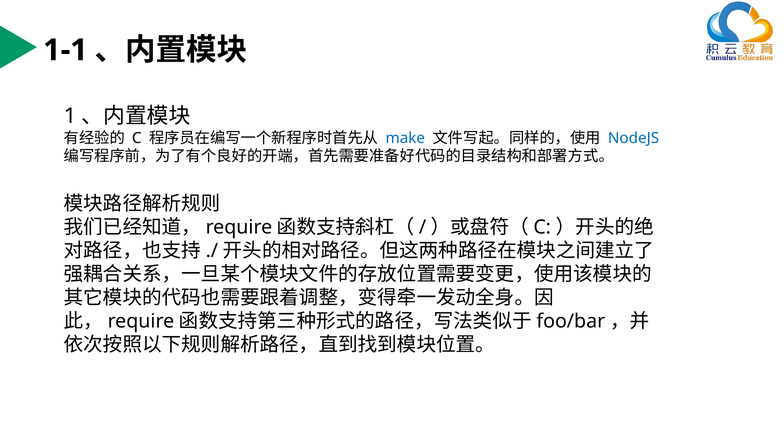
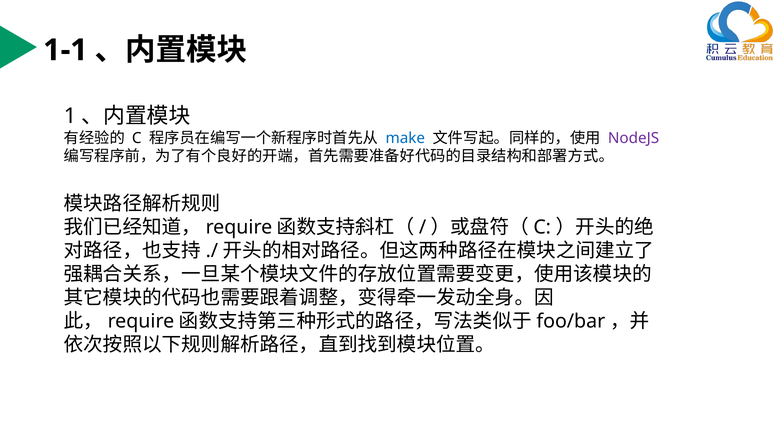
NodeJS colour: blue -> purple
